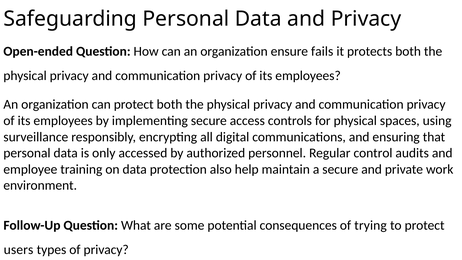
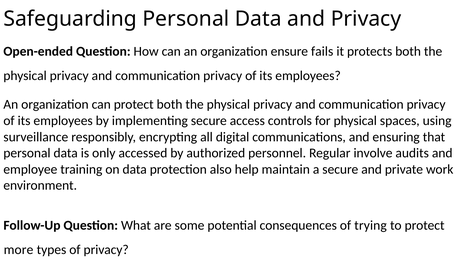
control: control -> involve
users: users -> more
